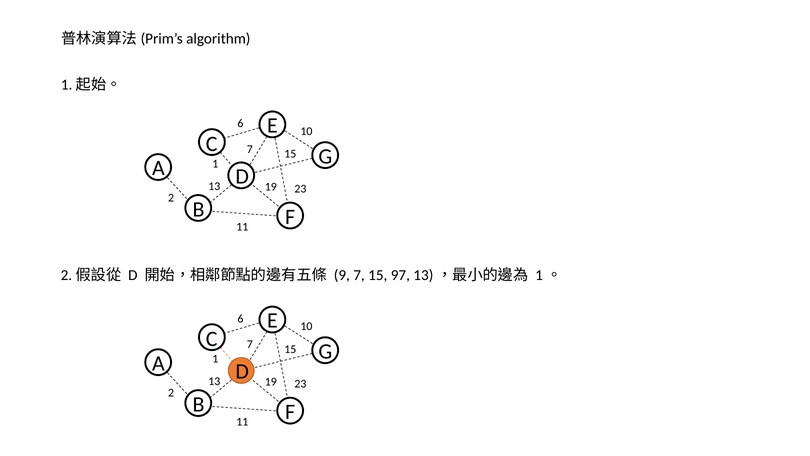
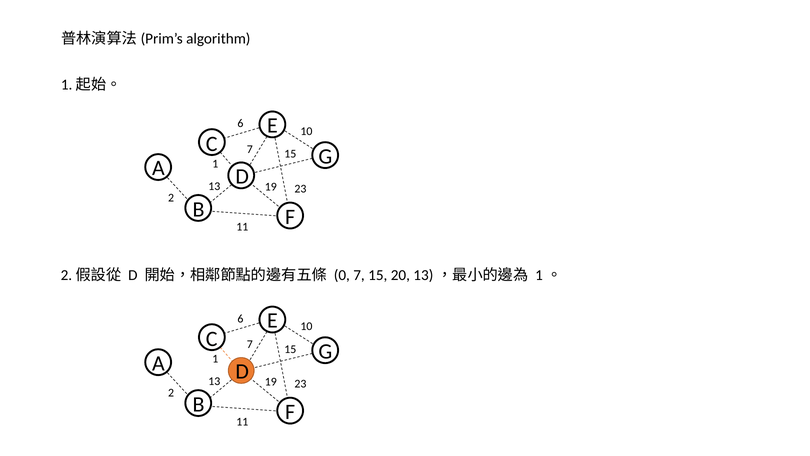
9: 9 -> 0
97: 97 -> 20
